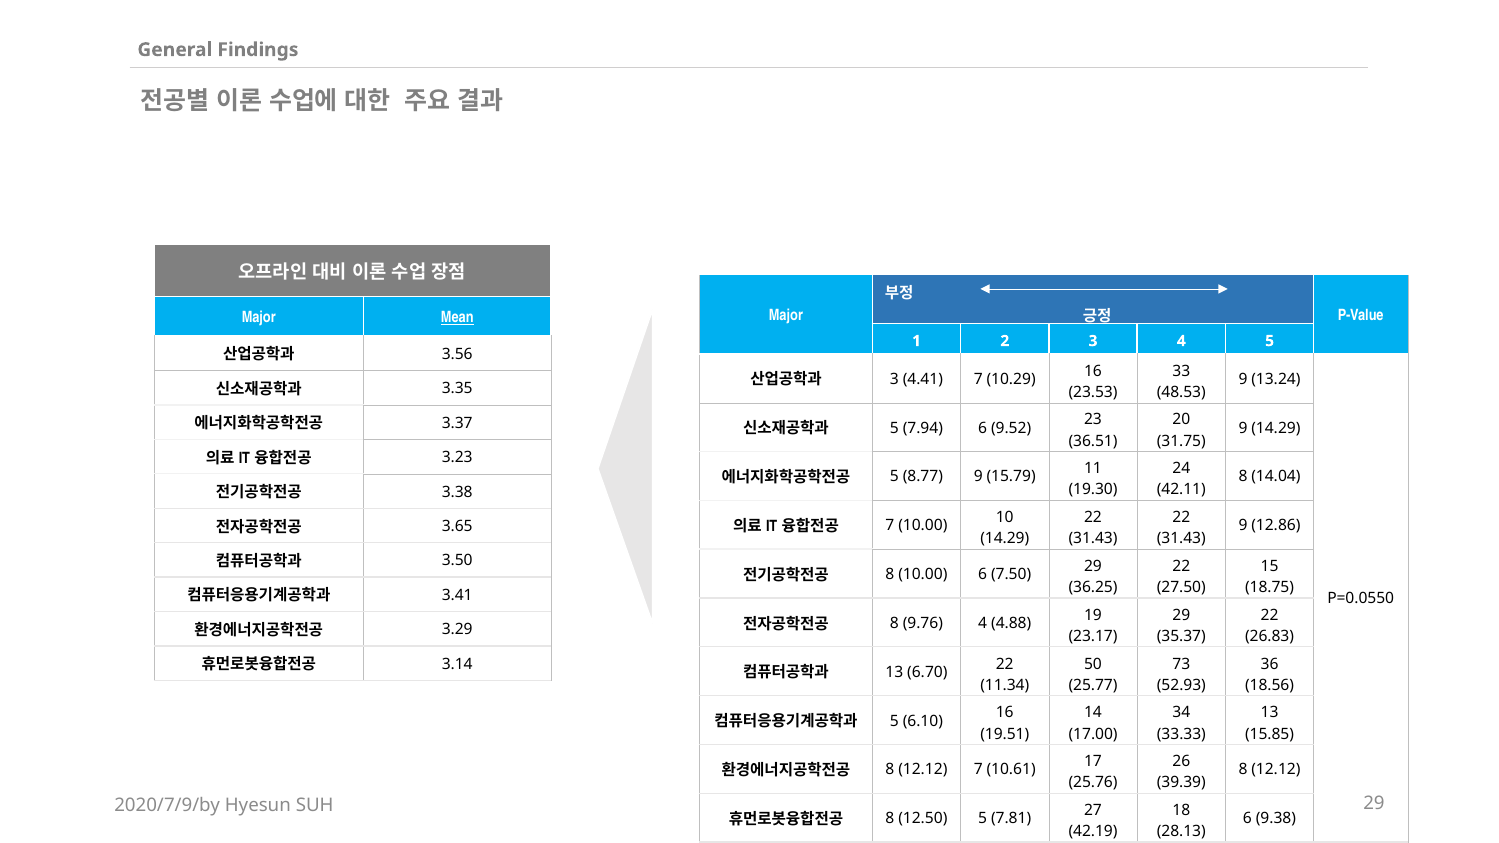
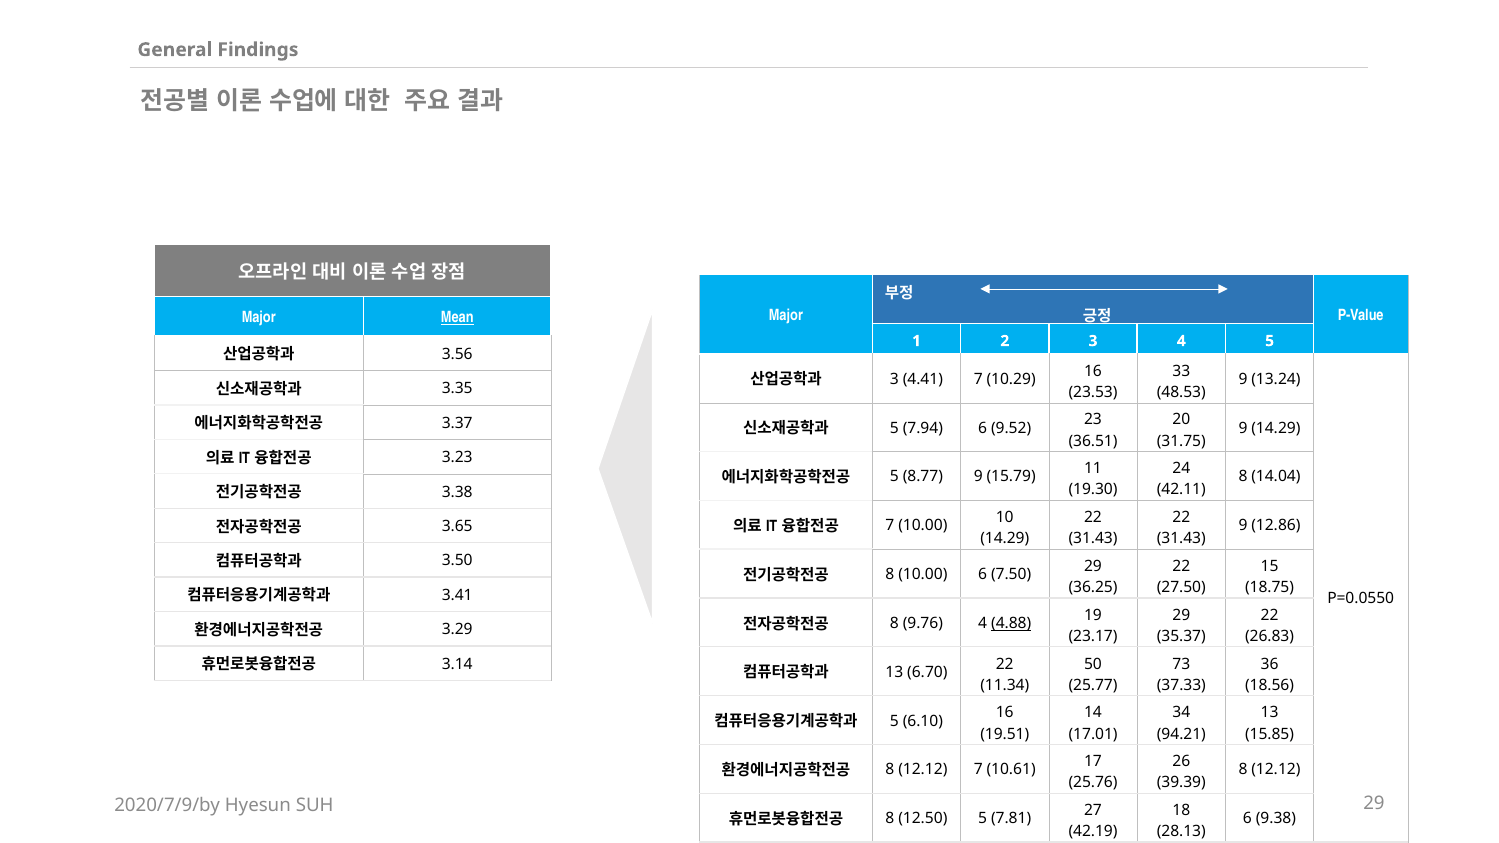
4.88 underline: none -> present
52.93: 52.93 -> 37.33
17.00: 17.00 -> 17.01
33.33: 33.33 -> 94.21
